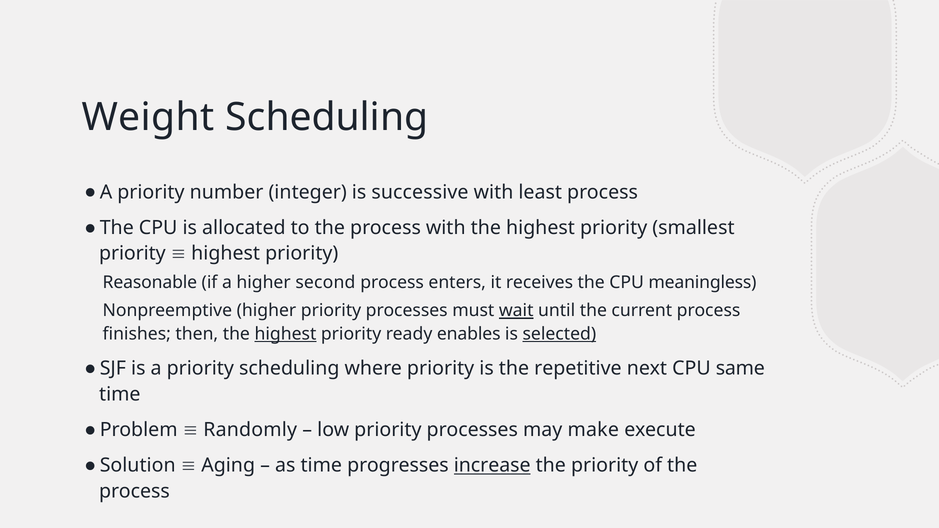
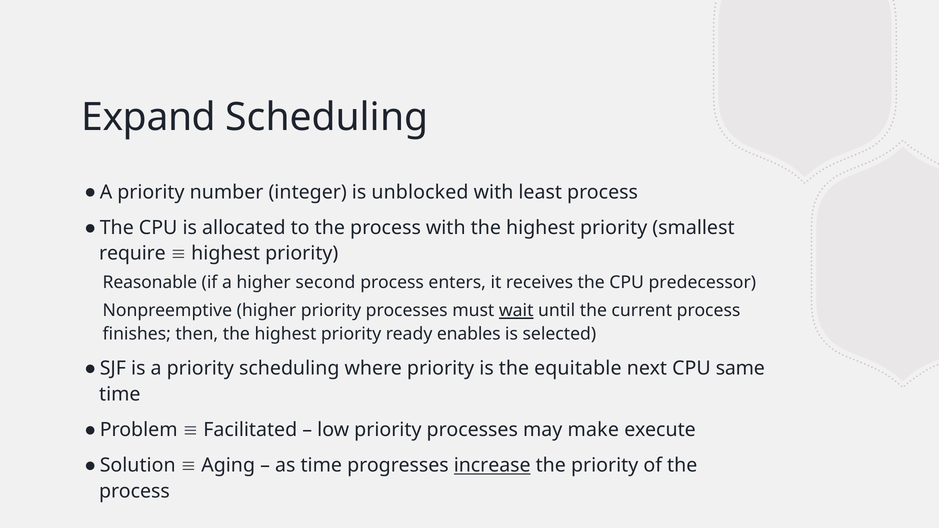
Weight: Weight -> Expand
successive: successive -> unblocked
priority at (132, 254): priority -> require
meaningless: meaningless -> predecessor
highest at (285, 334) underline: present -> none
selected underline: present -> none
repetitive: repetitive -> equitable
Randomly: Randomly -> Facilitated
